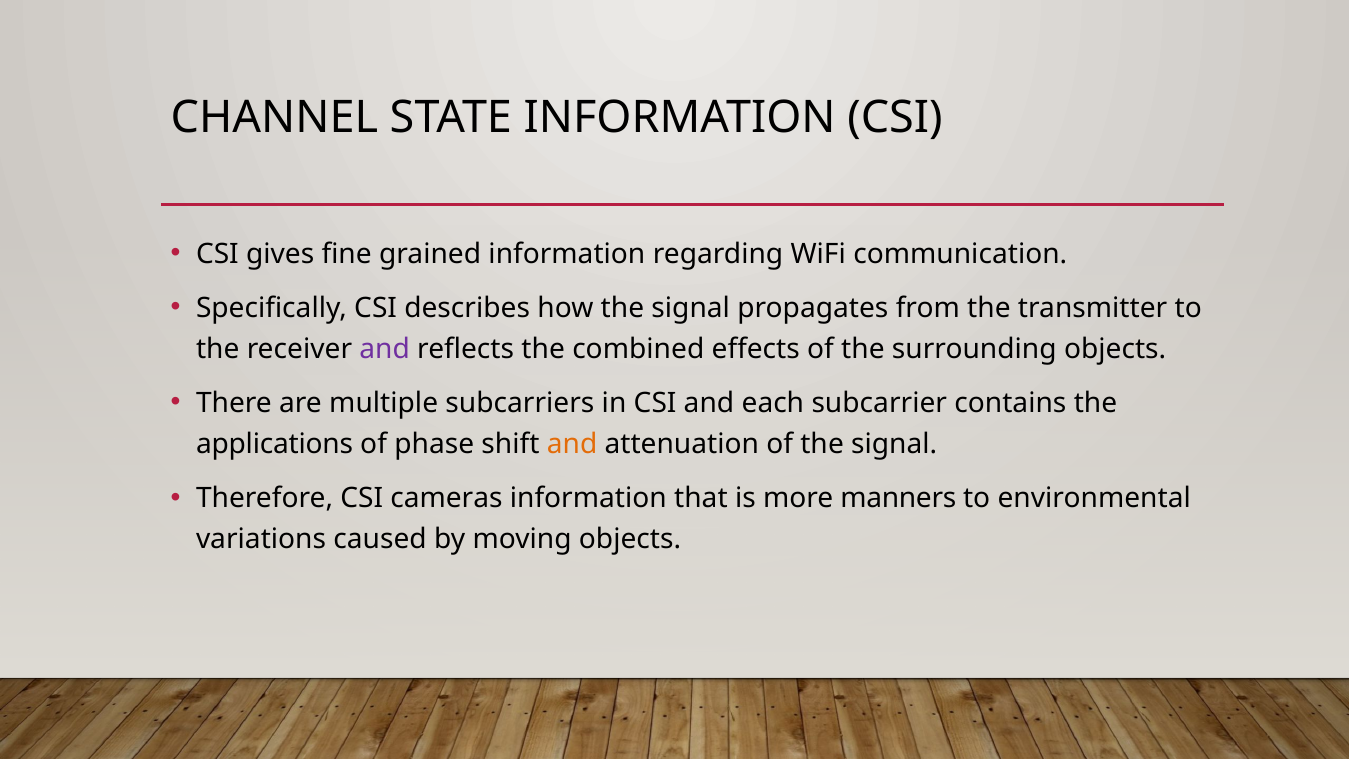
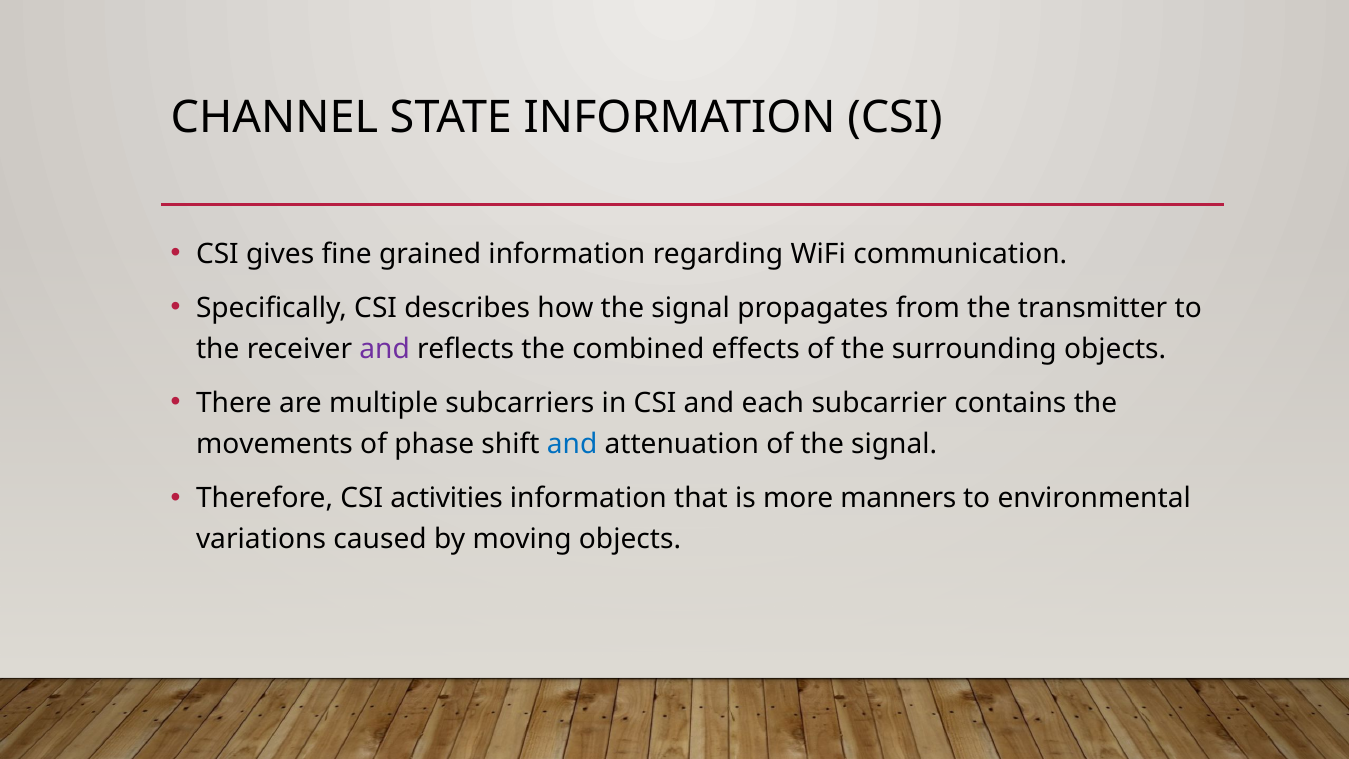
applications: applications -> movements
and at (572, 444) colour: orange -> blue
cameras: cameras -> activities
